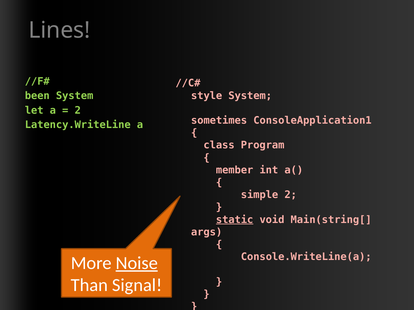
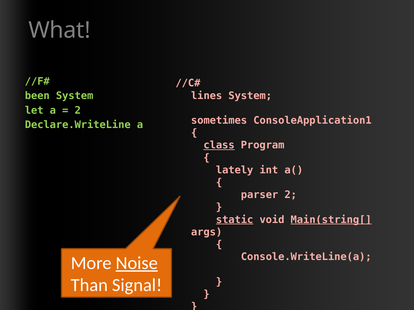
Lines: Lines -> What
style: style -> lines
Latency.WriteLine: Latency.WriteLine -> Declare.WriteLine
class underline: none -> present
member: member -> lately
simple: simple -> parser
Main(string[ underline: none -> present
